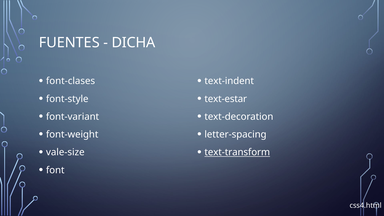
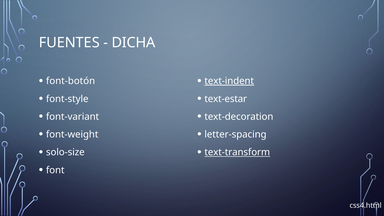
font-clases: font-clases -> font-botón
text-indent underline: none -> present
vale-size: vale-size -> solo-size
